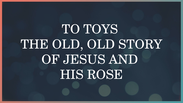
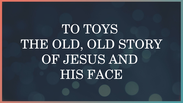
ROSE: ROSE -> FACE
